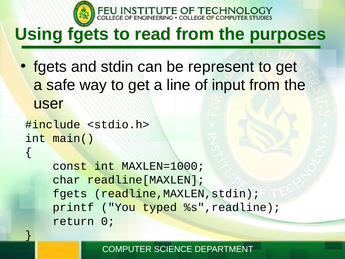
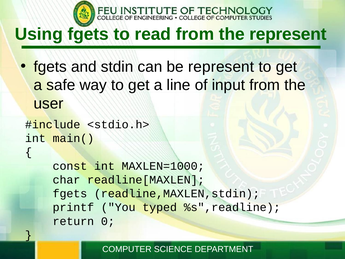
the purposes: purposes -> represent
